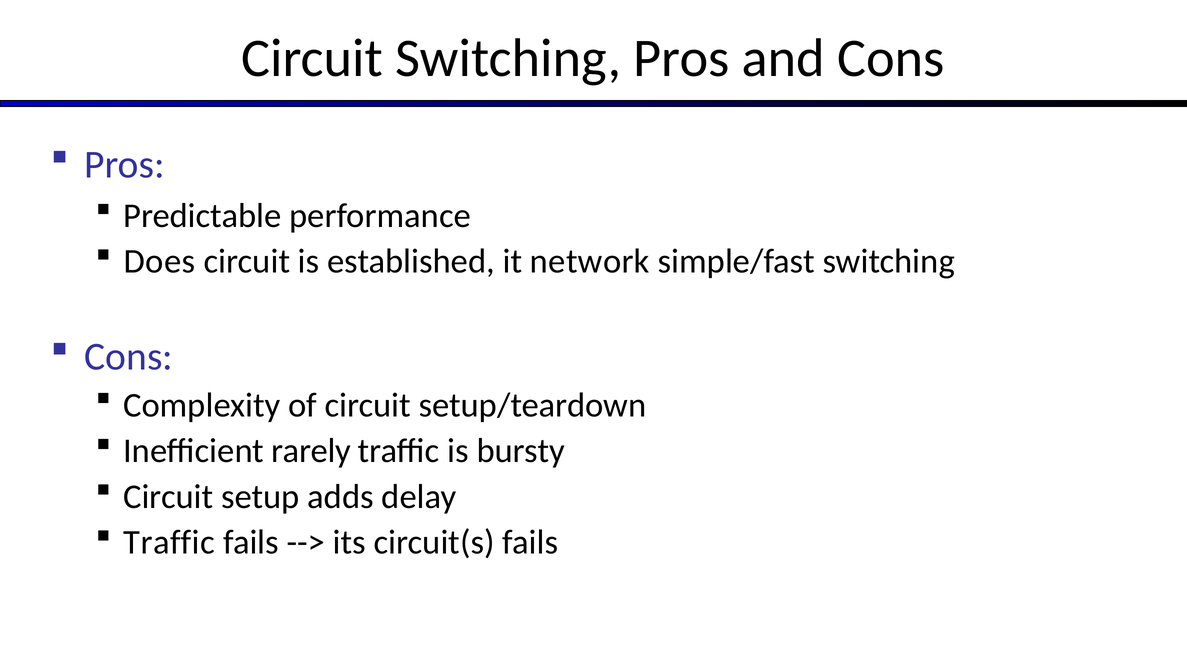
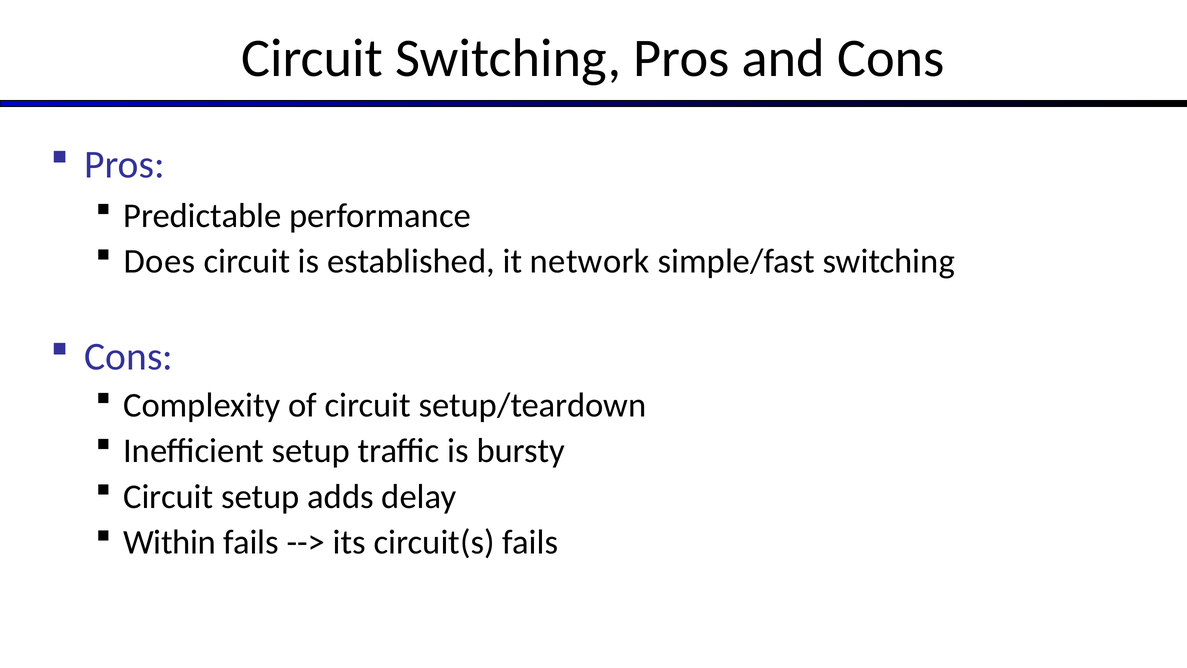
Inefficient rarely: rarely -> setup
Traffic at (169, 542): Traffic -> Within
